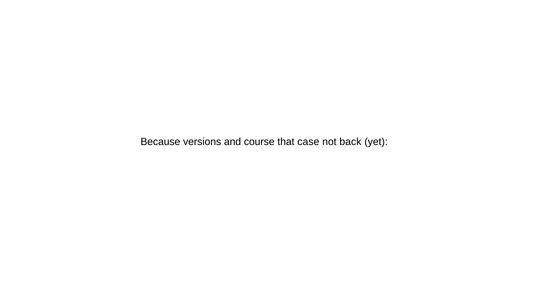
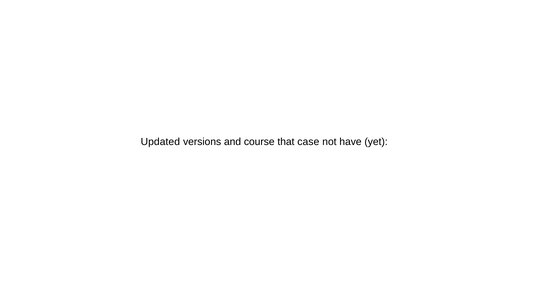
Because: Because -> Updated
back: back -> have
